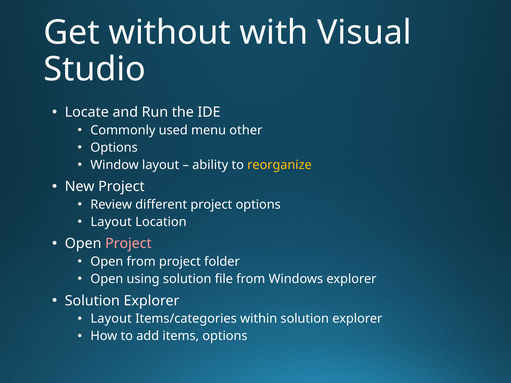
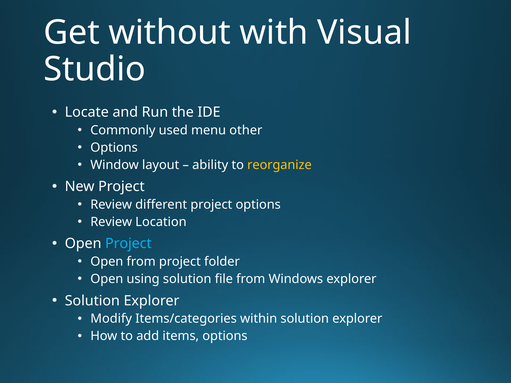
Layout at (111, 222): Layout -> Review
Project at (128, 244) colour: pink -> light blue
Layout at (111, 319): Layout -> Modify
